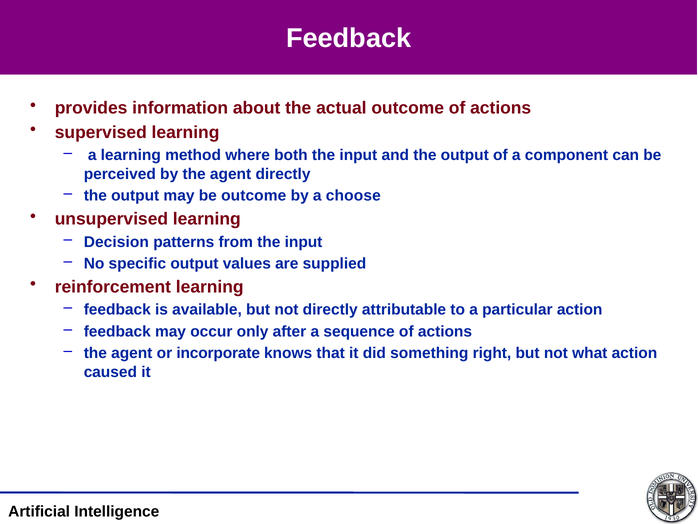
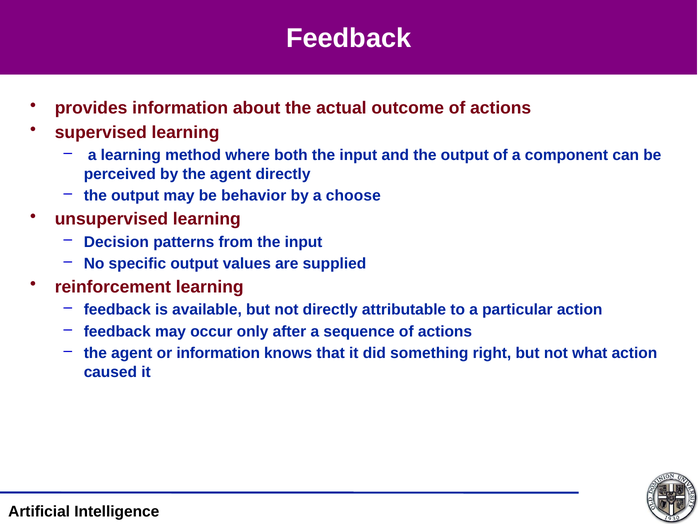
be outcome: outcome -> behavior
or incorporate: incorporate -> information
